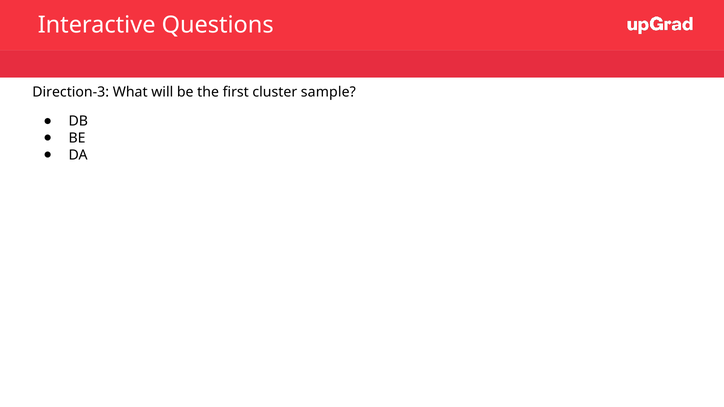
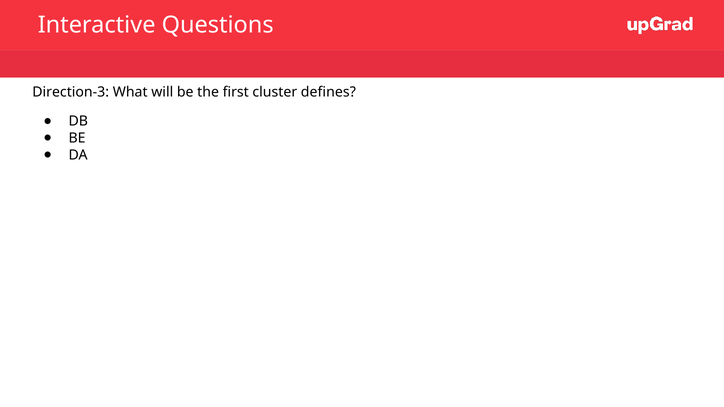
sample: sample -> defines
